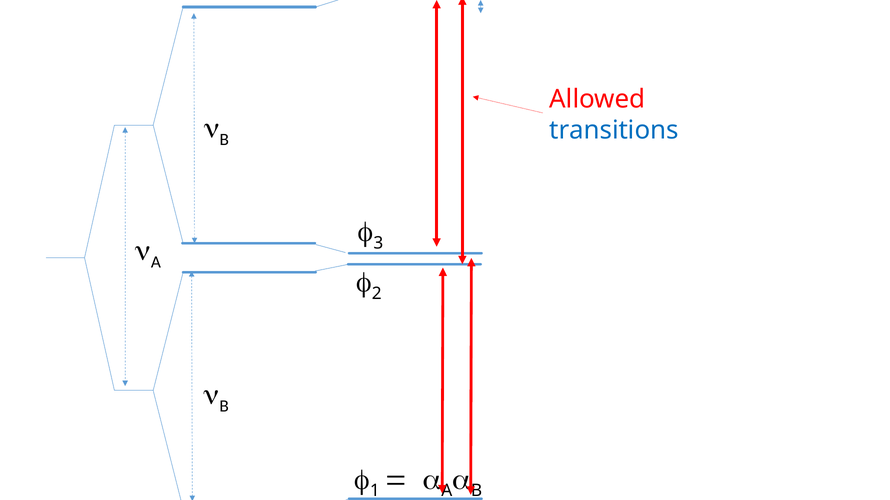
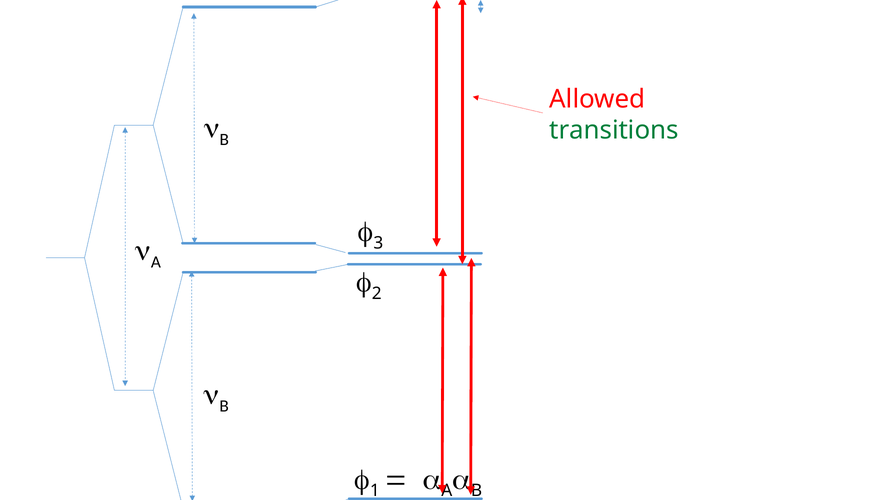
transitions colour: blue -> green
